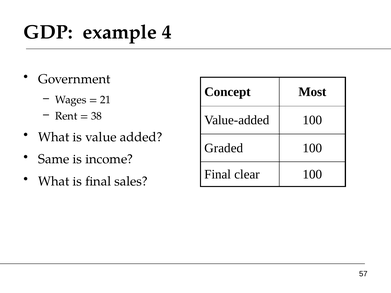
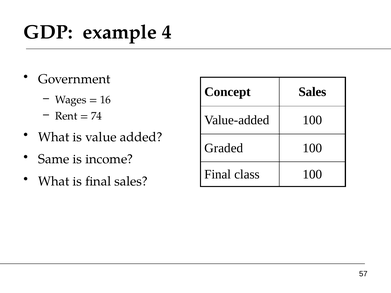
Concept Most: Most -> Sales
21: 21 -> 16
38: 38 -> 74
clear: clear -> class
